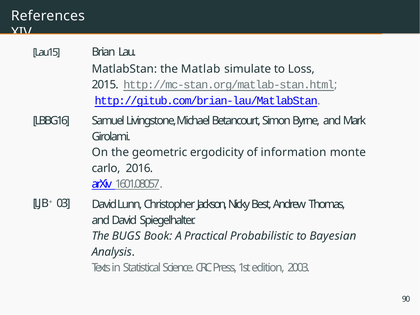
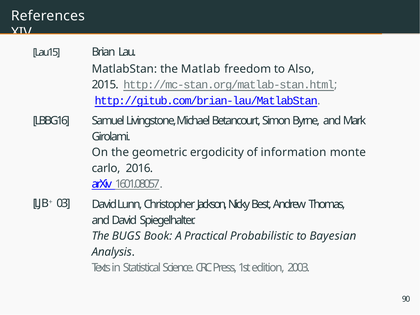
simulate: simulate -> freedom
Loss: Loss -> Also
